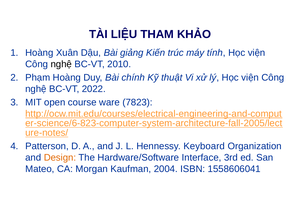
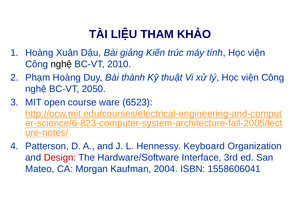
chính: chính -> thành
2022: 2022 -> 2050
7823: 7823 -> 6523
Design colour: orange -> red
